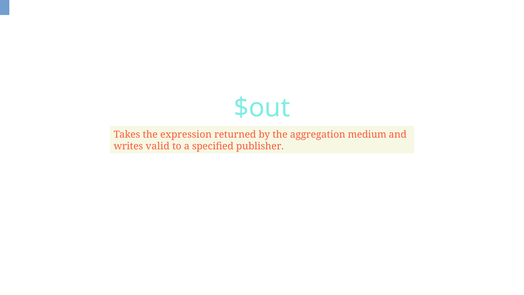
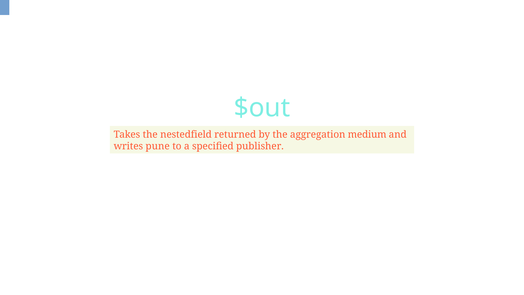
expression: expression -> nestedfield
valid: valid -> pune
